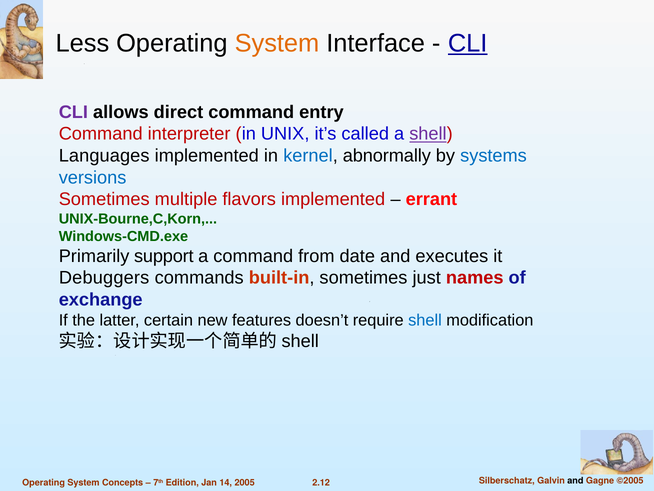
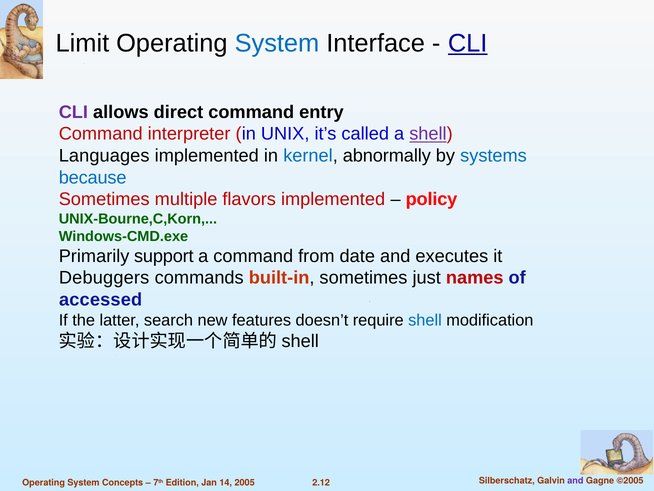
Less: Less -> Limit
System at (277, 43) colour: orange -> blue
versions: versions -> because
errant: errant -> policy
exchange: exchange -> accessed
certain: certain -> search
and at (575, 480) colour: black -> purple
